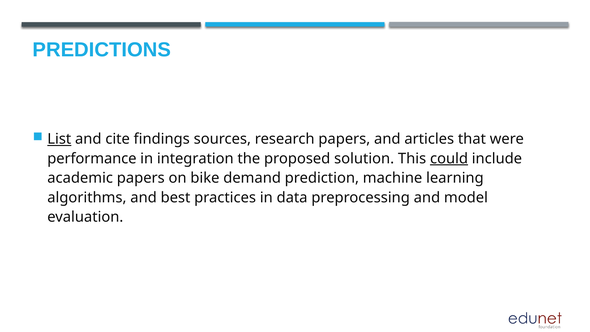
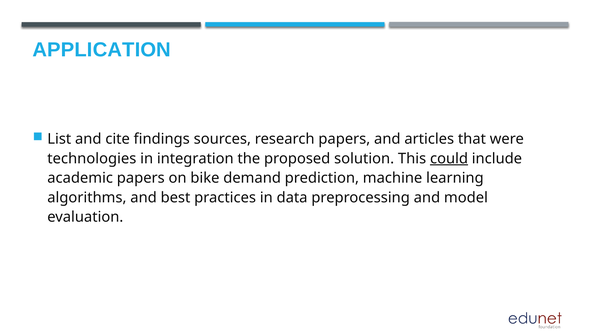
PREDICTIONS: PREDICTIONS -> APPLICATION
List underline: present -> none
performance: performance -> technologies
